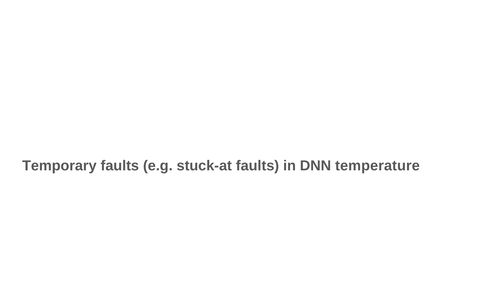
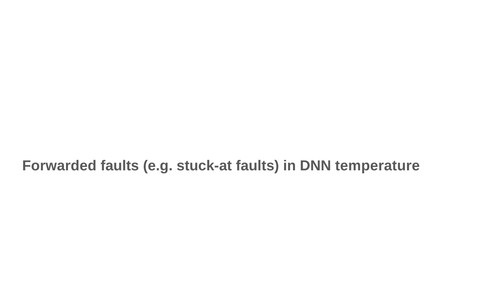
Temporary: Temporary -> Forwarded
